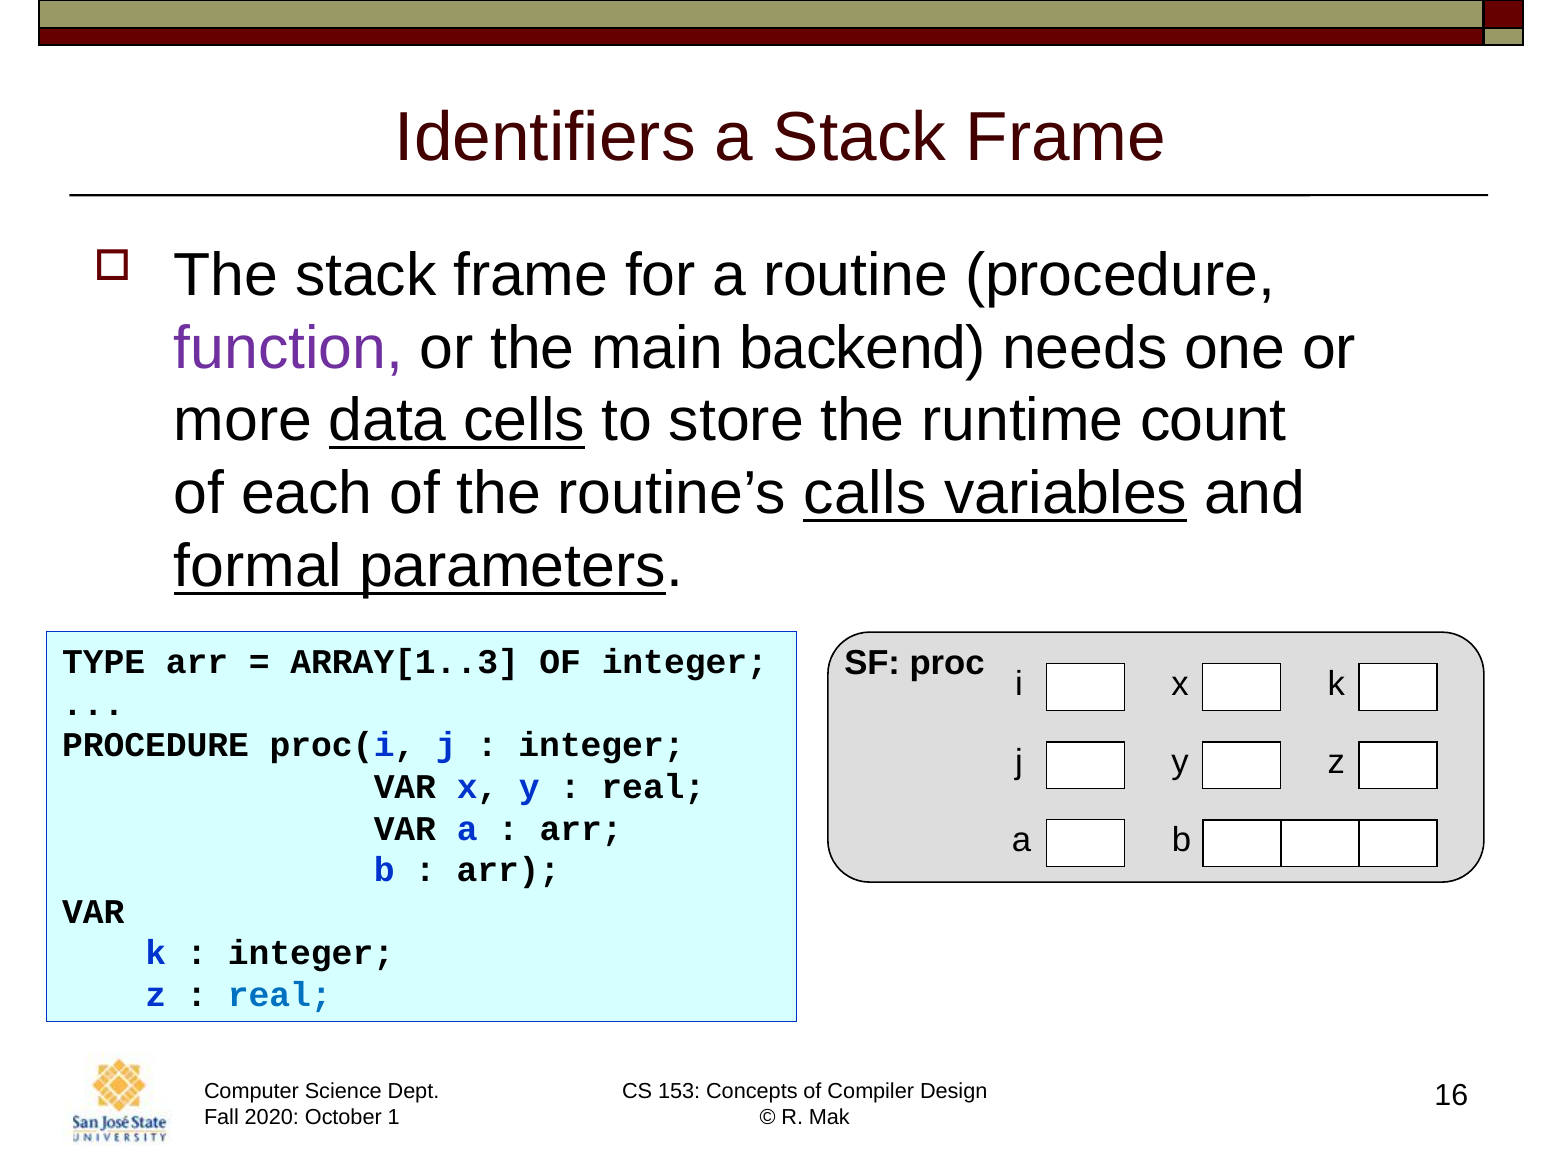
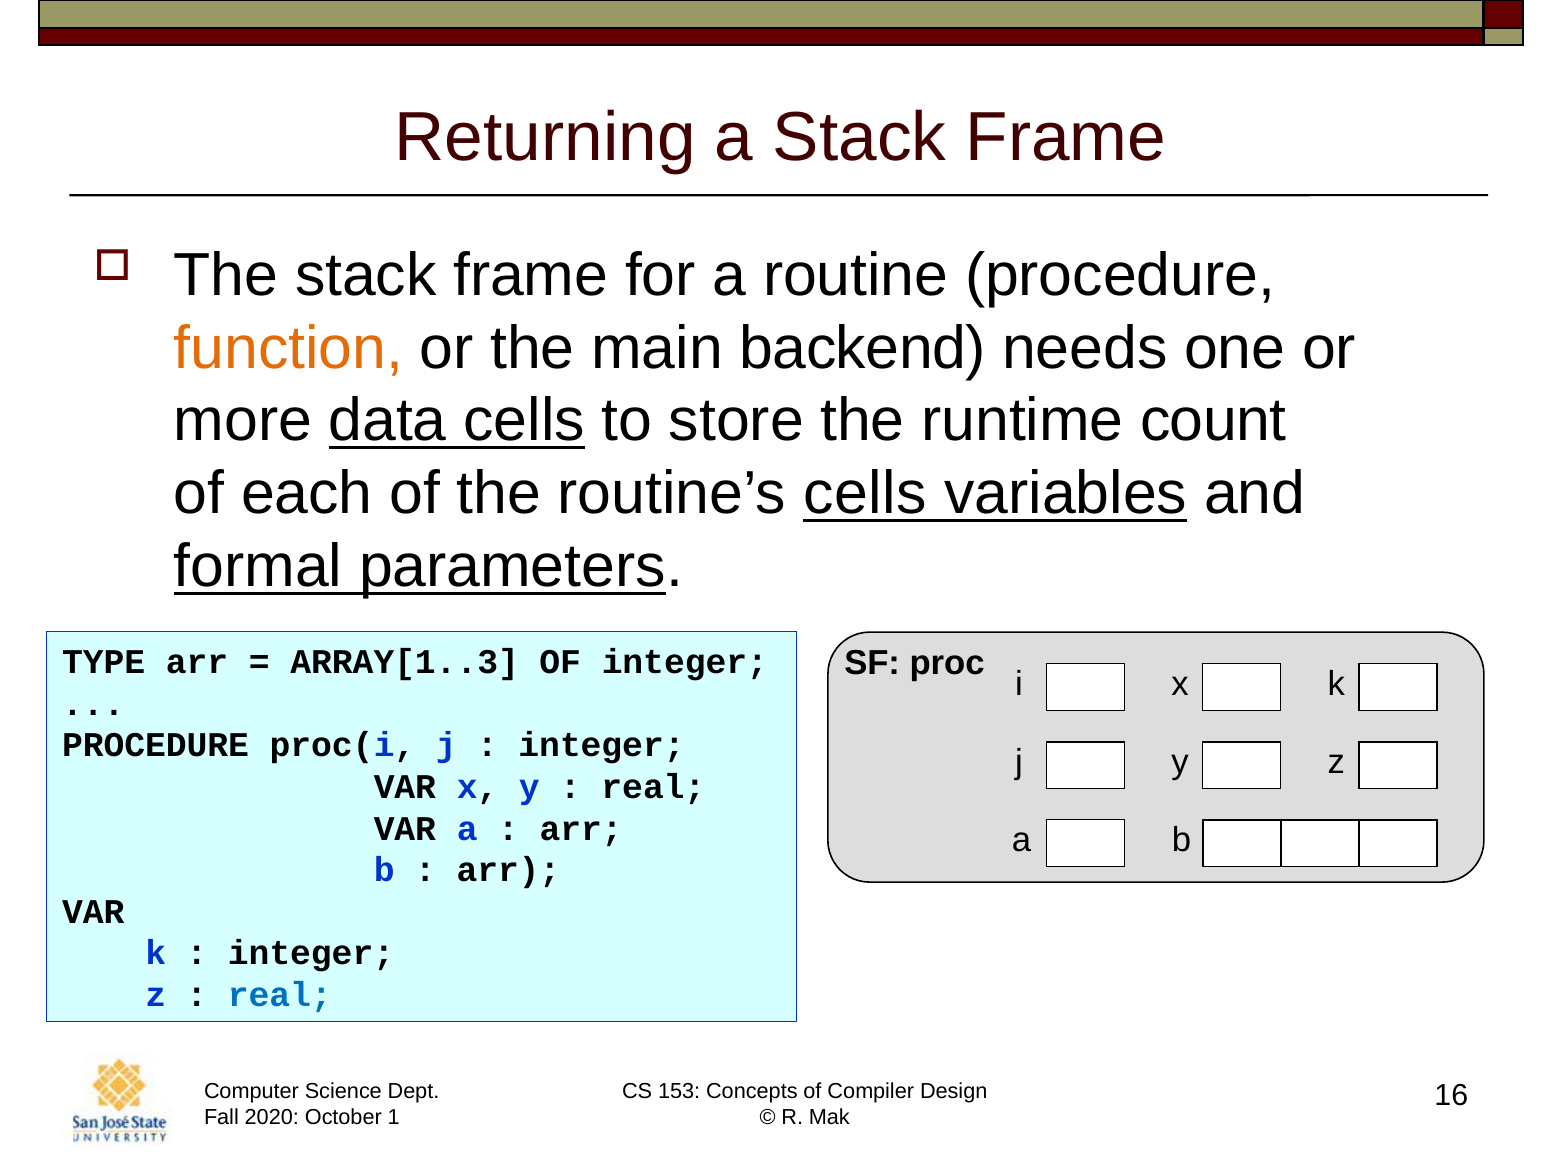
Identifiers: Identifiers -> Returning
function colour: purple -> orange
routine’s calls: calls -> cells
